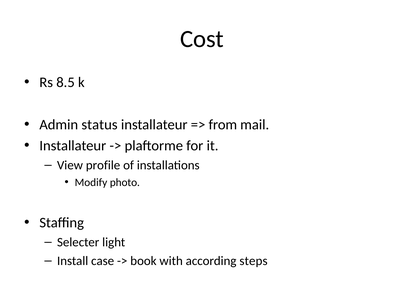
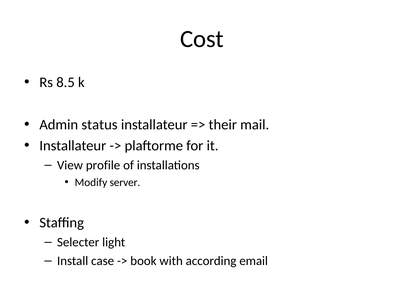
from: from -> their
photo: photo -> server
steps: steps -> email
